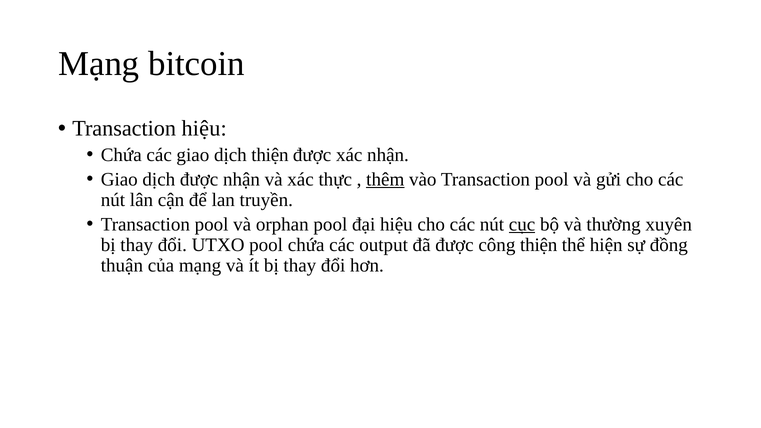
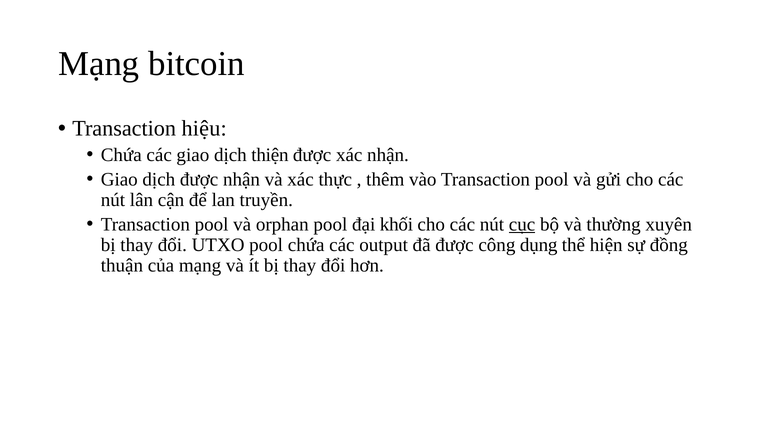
thêm underline: present -> none
đại hiệu: hiệu -> khối
công thiện: thiện -> dụng
